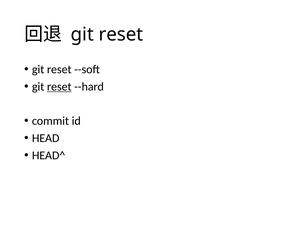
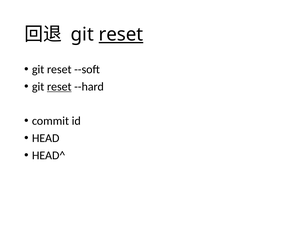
reset at (121, 34) underline: none -> present
